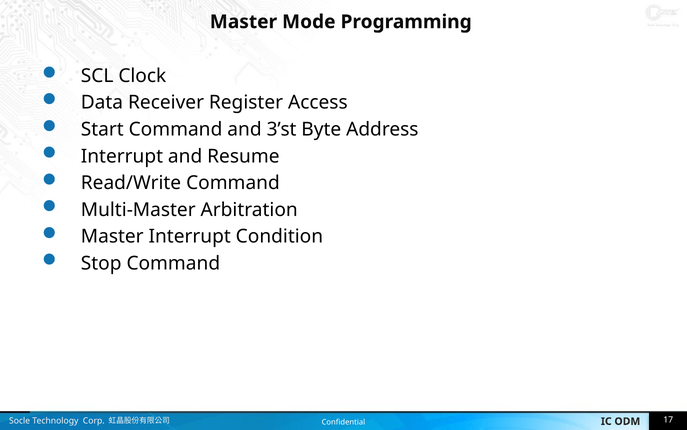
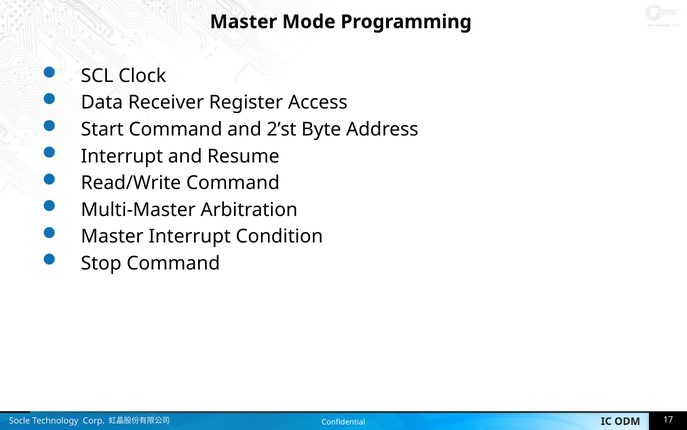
3’st: 3’st -> 2’st
